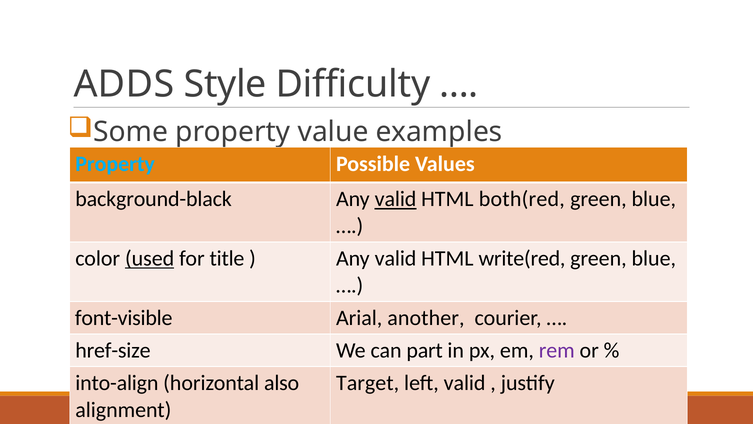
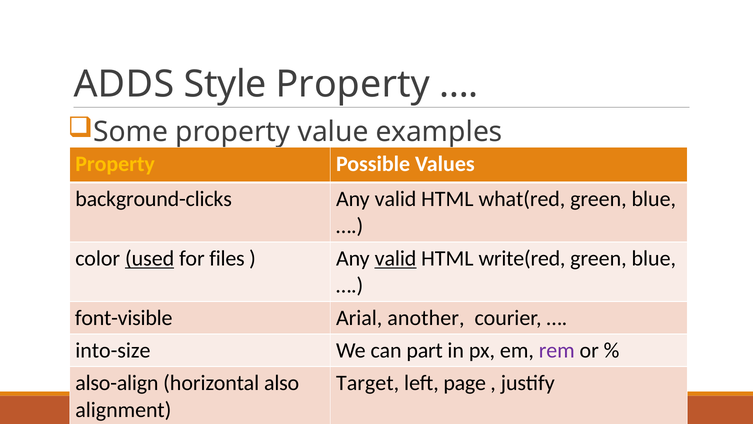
Style Difficulty: Difficulty -> Property
Property at (115, 164) colour: light blue -> yellow
background-black: background-black -> background-clicks
valid at (396, 199) underline: present -> none
both(red: both(red -> what(red
title: title -> files
valid at (396, 258) underline: none -> present
href-size: href-size -> into-size
into-align: into-align -> also-align
left valid: valid -> page
